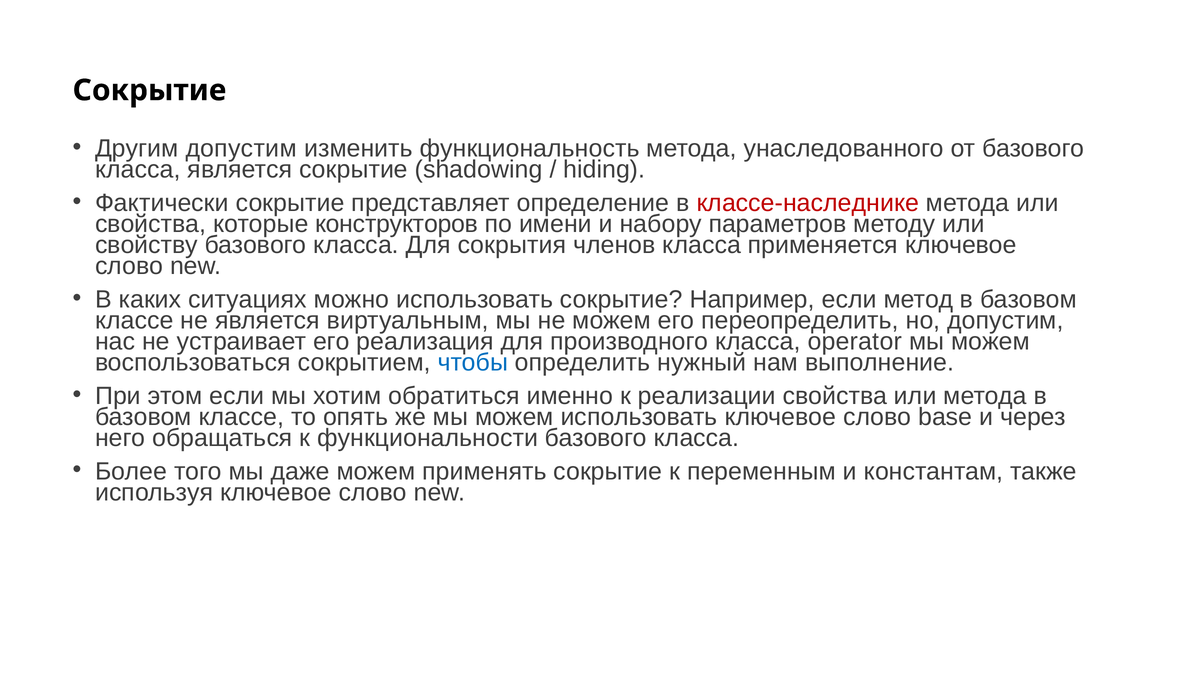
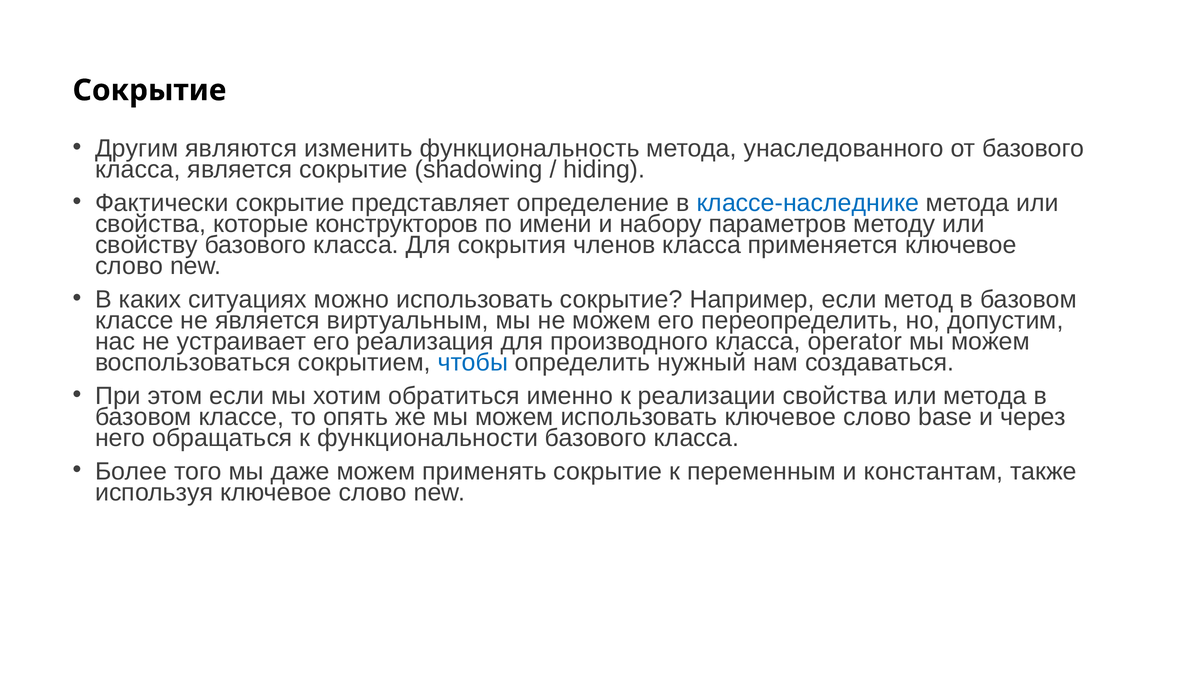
Другим допустим: допустим -> являются
классе-наследнике colour: red -> blue
выполнение: выполнение -> создаваться
